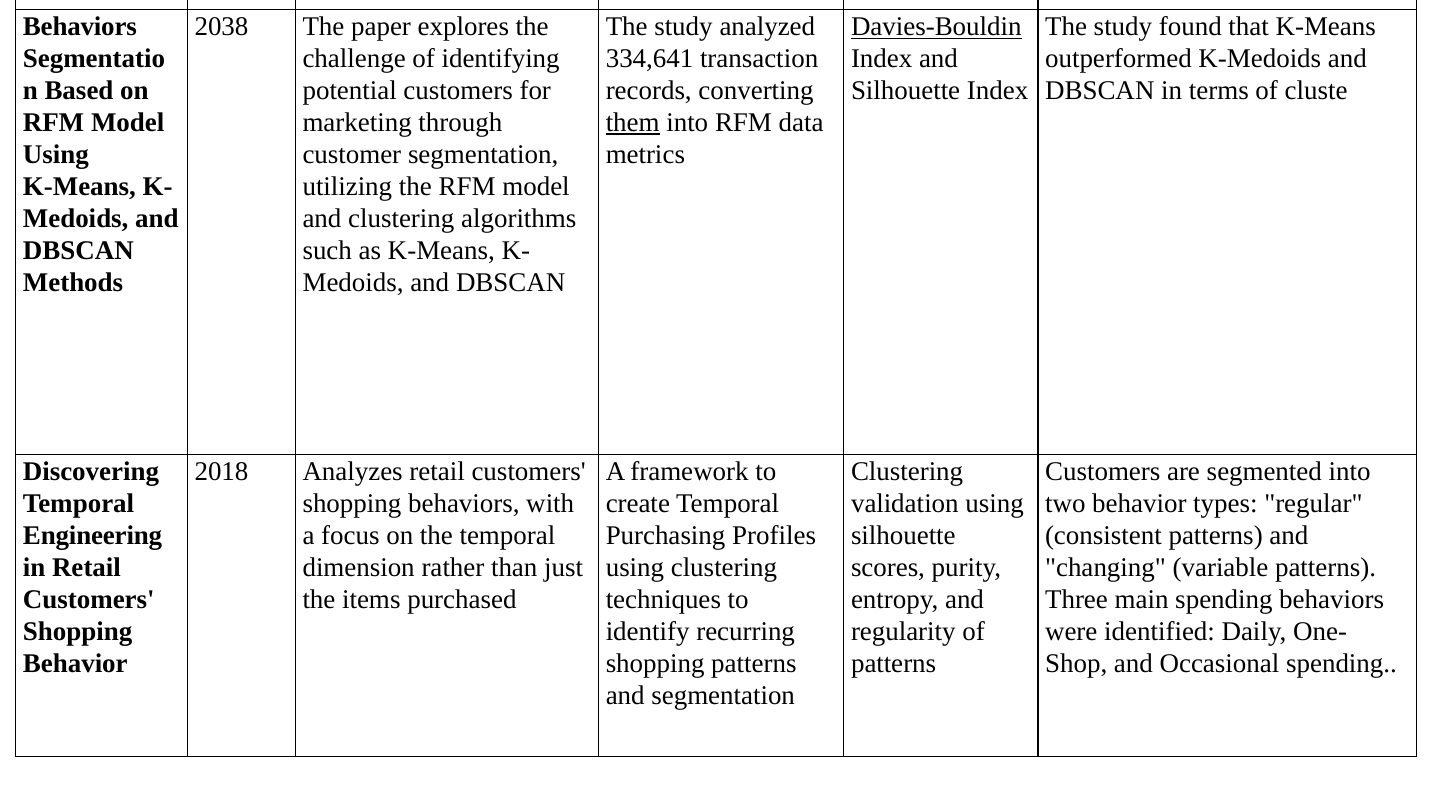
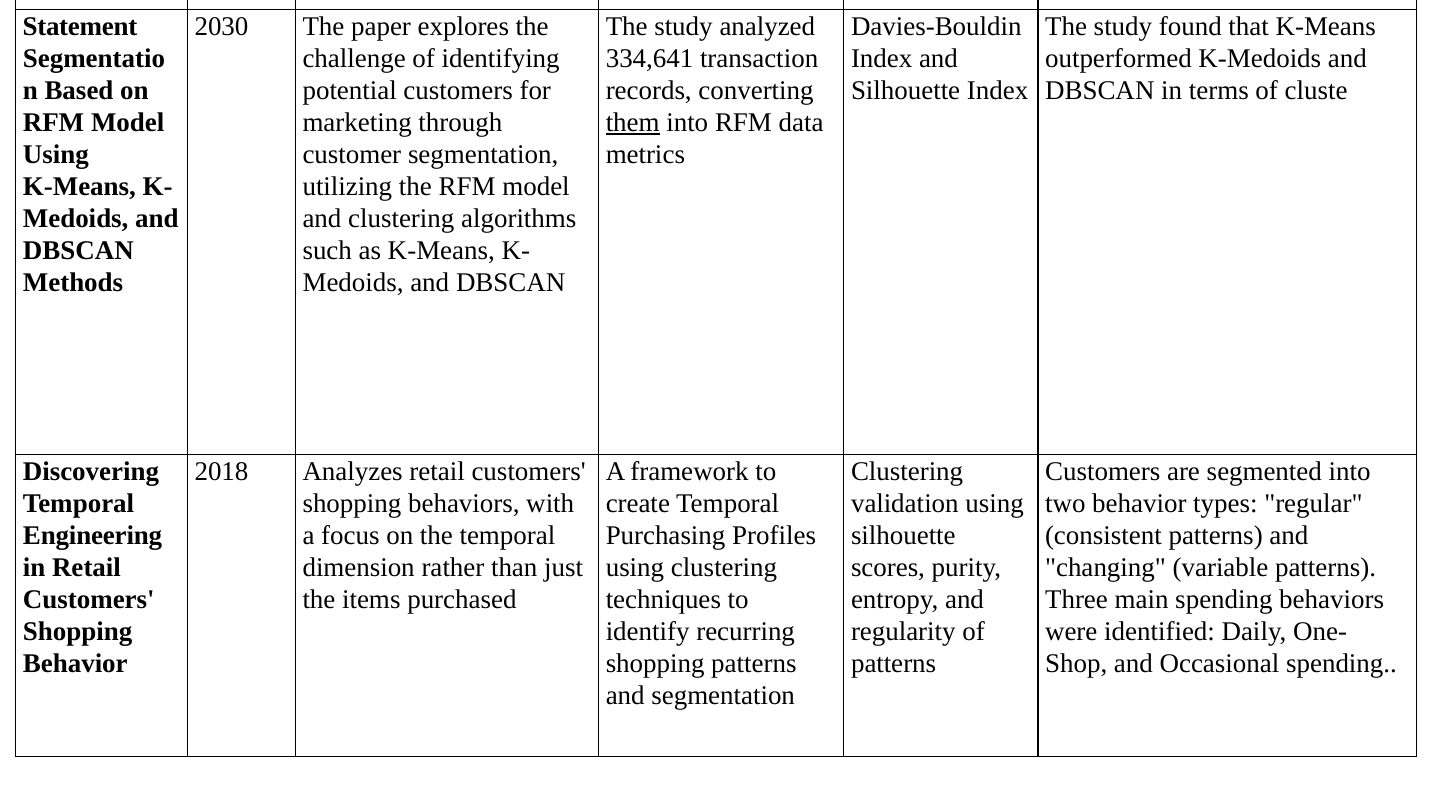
Behaviors at (80, 27): Behaviors -> Statement
2038: 2038 -> 2030
Davies-Bouldin underline: present -> none
